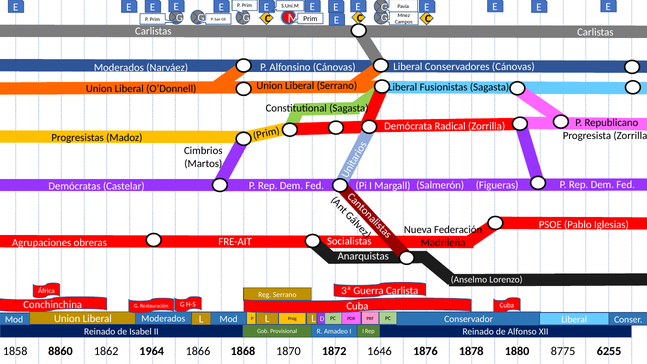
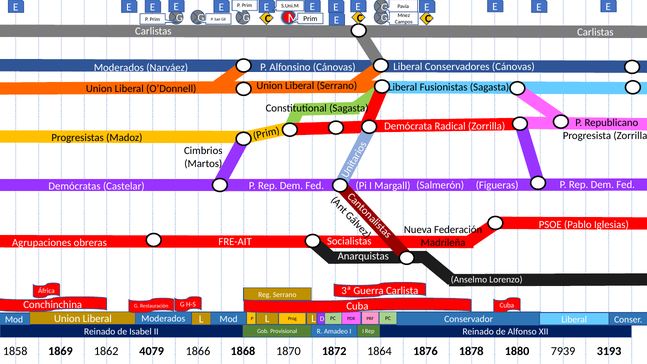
8860: 8860 -> 1869
1964: 1964 -> 4079
1646: 1646 -> 1864
8775: 8775 -> 7939
6255: 6255 -> 3193
